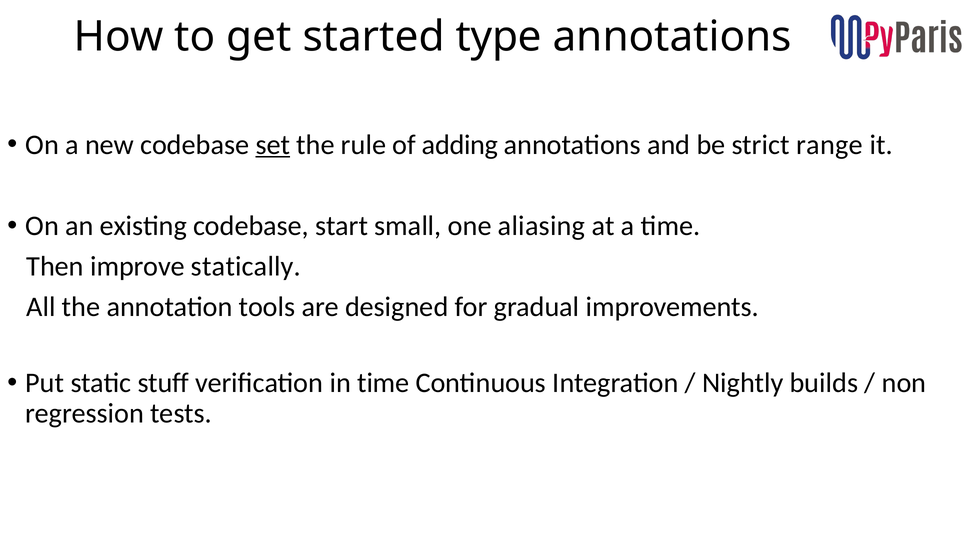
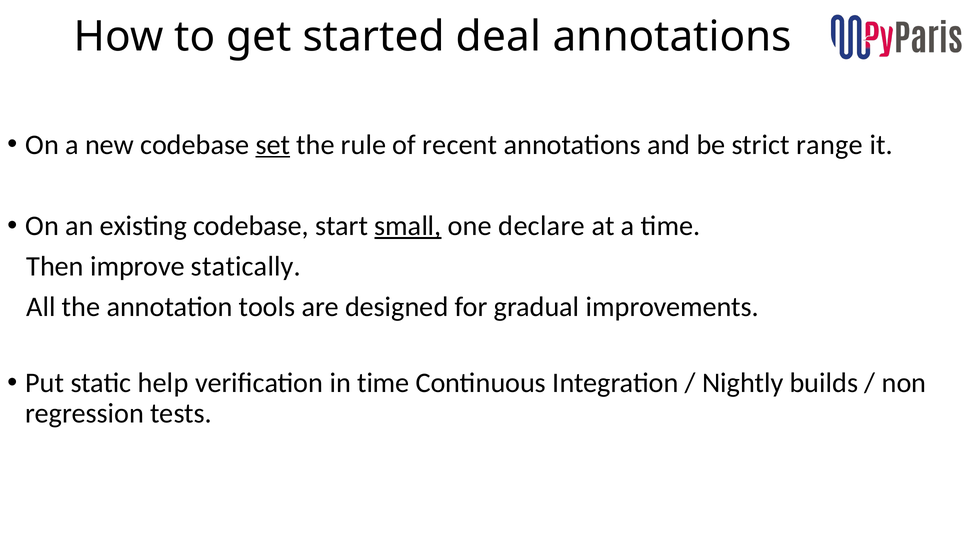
type: type -> deal
adding: adding -> recent
small underline: none -> present
aliasing: aliasing -> declare
stuff: stuff -> help
